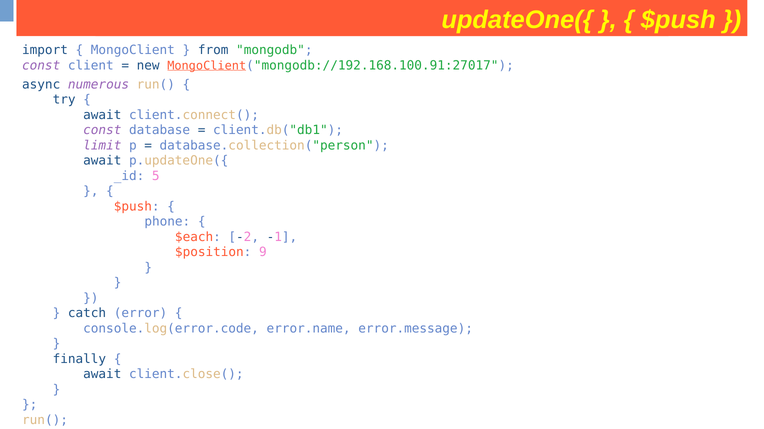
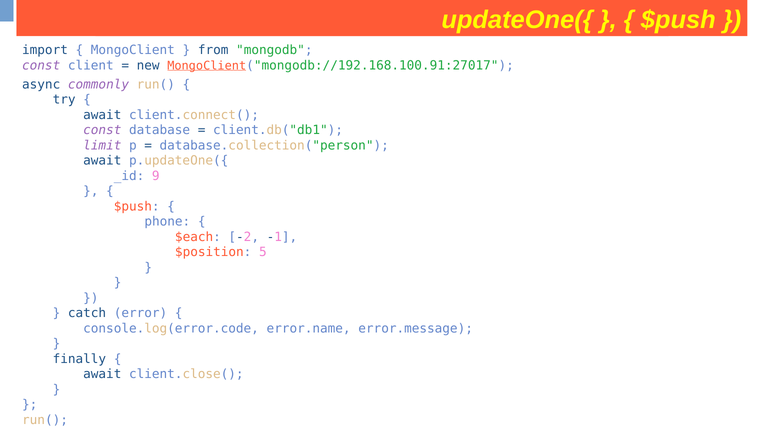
numerous: numerous -> commonly
5: 5 -> 9
9: 9 -> 5
